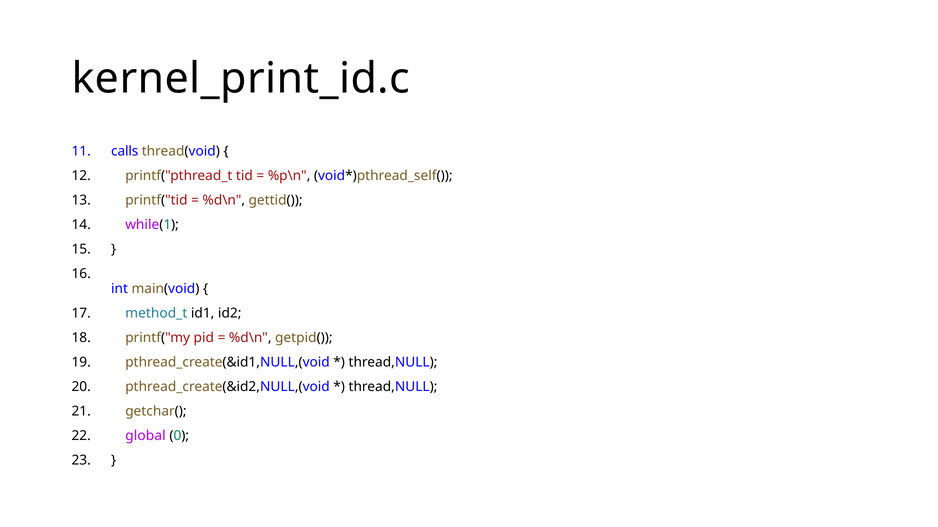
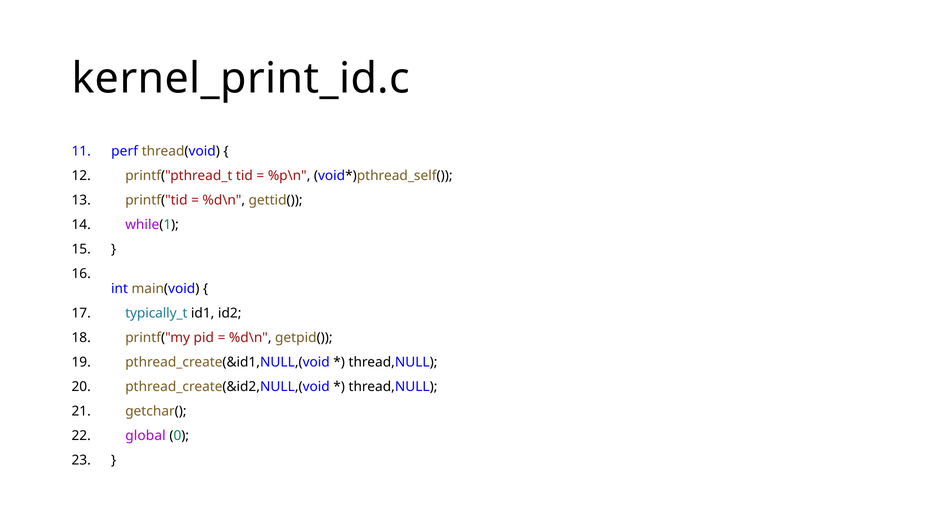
calls: calls -> perf
method_t: method_t -> typically_t
